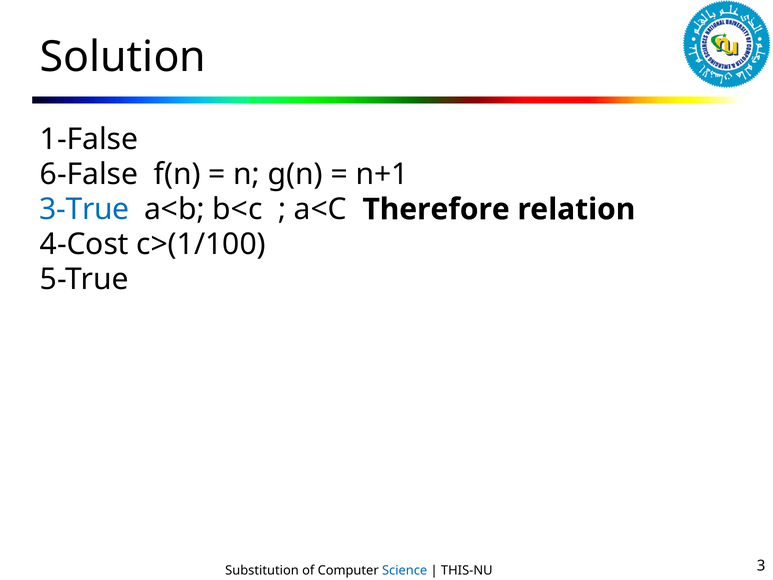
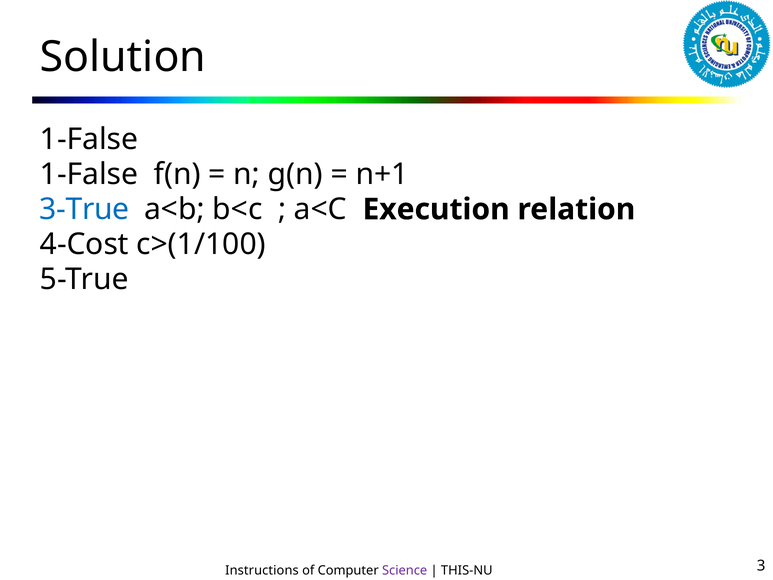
6-False at (89, 174): 6-False -> 1-False
Therefore: Therefore -> Execution
Substitution: Substitution -> Instructions
Science colour: blue -> purple
